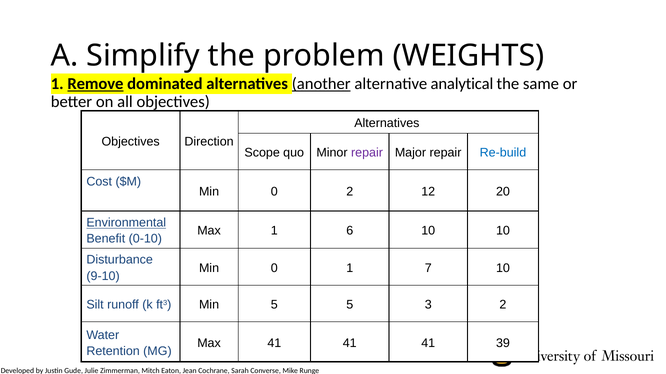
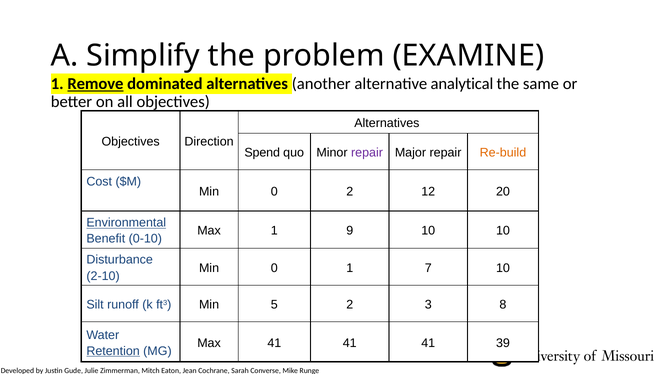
WEIGHTS: WEIGHTS -> EXAMINE
another underline: present -> none
Scope: Scope -> Spend
Re-build colour: blue -> orange
6: 6 -> 9
9-10: 9-10 -> 2-10
5 5: 5 -> 2
3 2: 2 -> 8
Retention underline: none -> present
